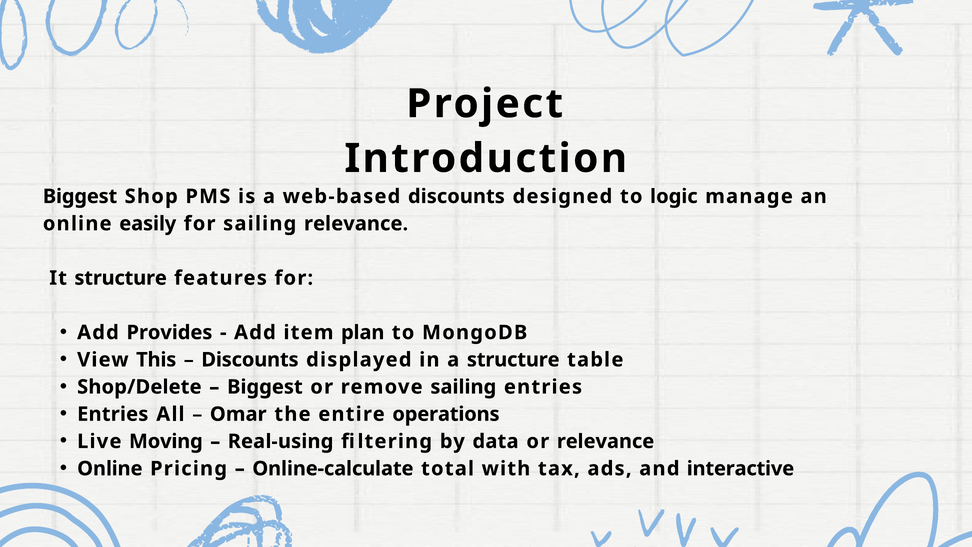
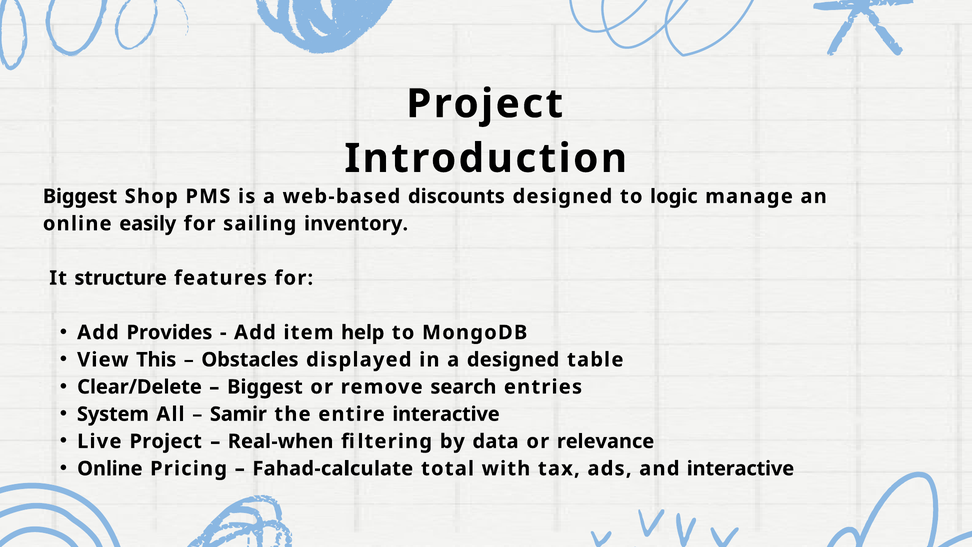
sailing relevance: relevance -> inventory
plan: plan -> help
Discounts at (250, 360): Discounts -> Obstacles
a structure: structure -> designed
Shop/Delete: Shop/Delete -> Clear/Delete
remove sailing: sailing -> search
Entries at (113, 414): Entries -> System
Omar: Omar -> Samir
entire operations: operations -> interactive
Live Moving: Moving -> Project
Real-using: Real-using -> Real-when
Online-calculate: Online-calculate -> Fahad-calculate
